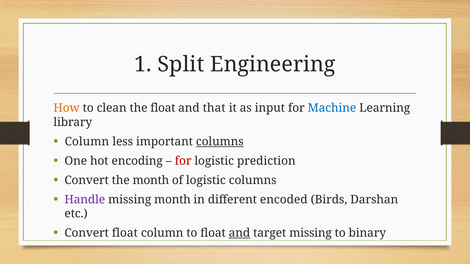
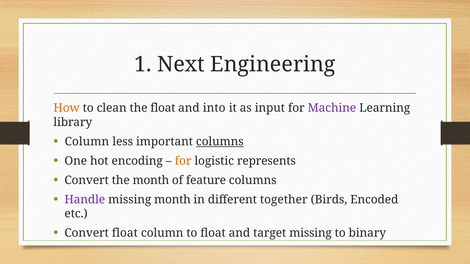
Split: Split -> Next
that: that -> into
Machine colour: blue -> purple
for at (183, 161) colour: red -> orange
prediction: prediction -> represents
of logistic: logistic -> feature
encoded: encoded -> together
Darshan: Darshan -> Encoded
and at (239, 233) underline: present -> none
